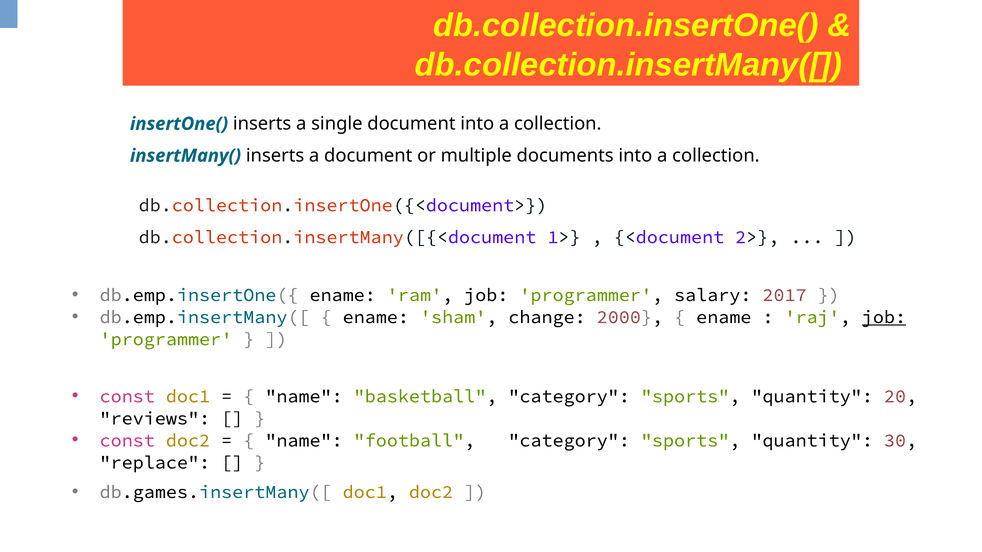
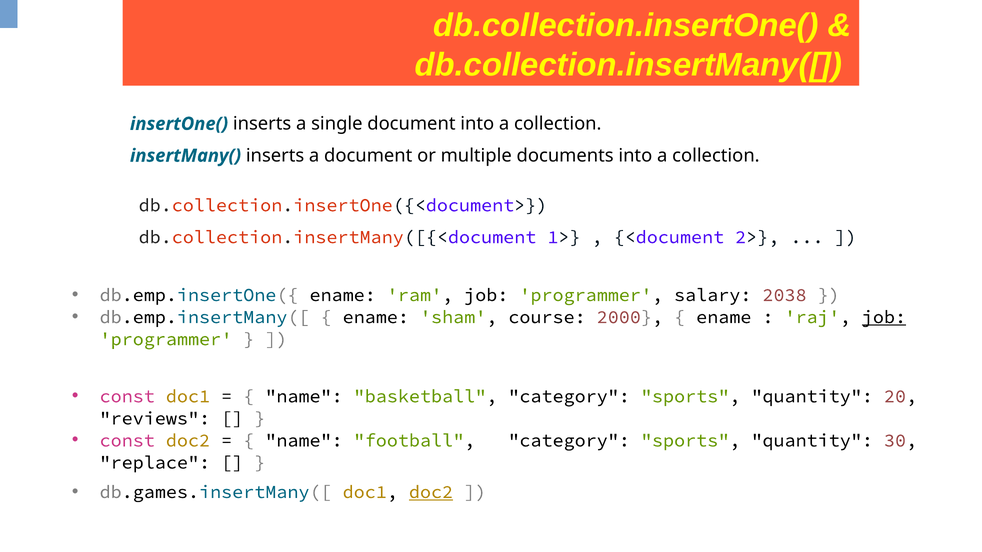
2017: 2017 -> 2038
change: change -> course
doc2 at (431, 492) underline: none -> present
